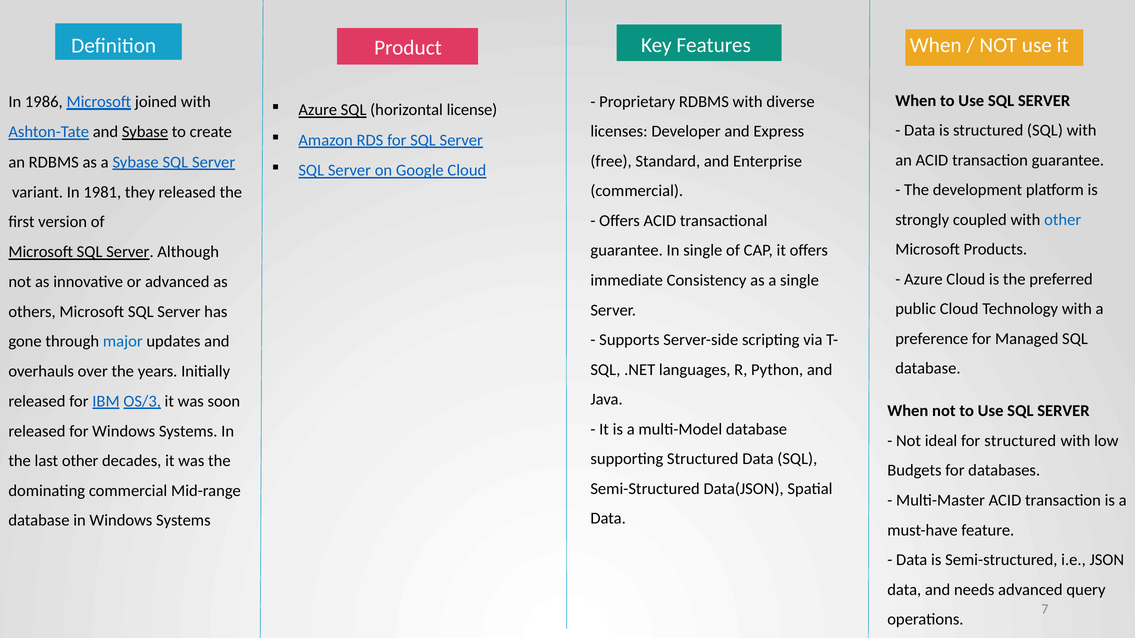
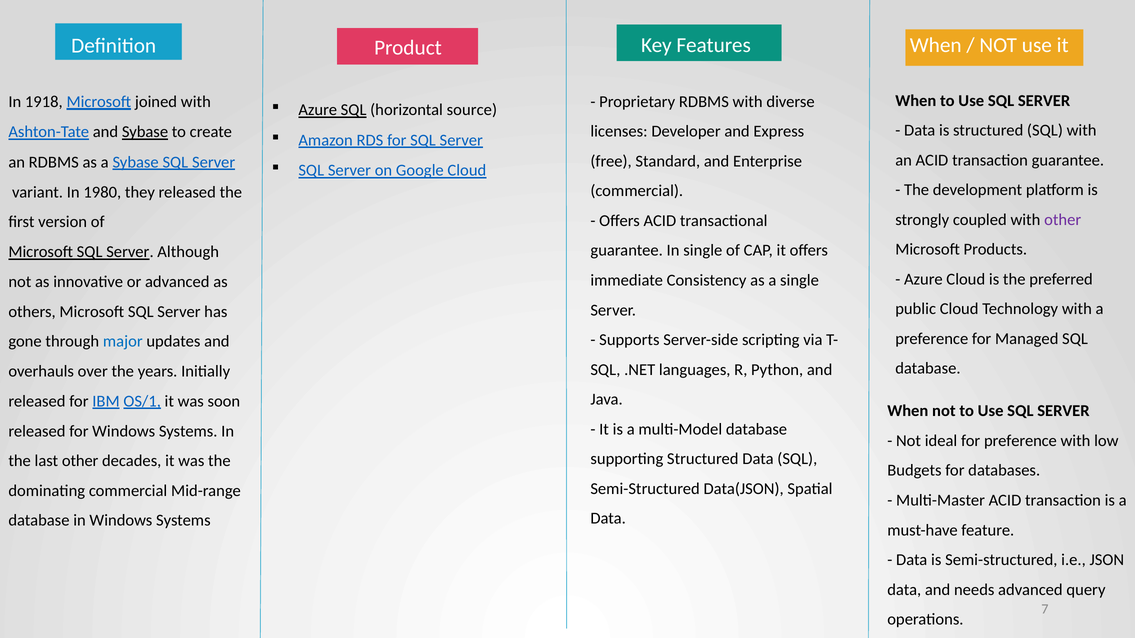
1986: 1986 -> 1918
license: license -> source
1981: 1981 -> 1980
other at (1063, 220) colour: blue -> purple
OS/3: OS/3 -> OS/1
for structured: structured -> preference
